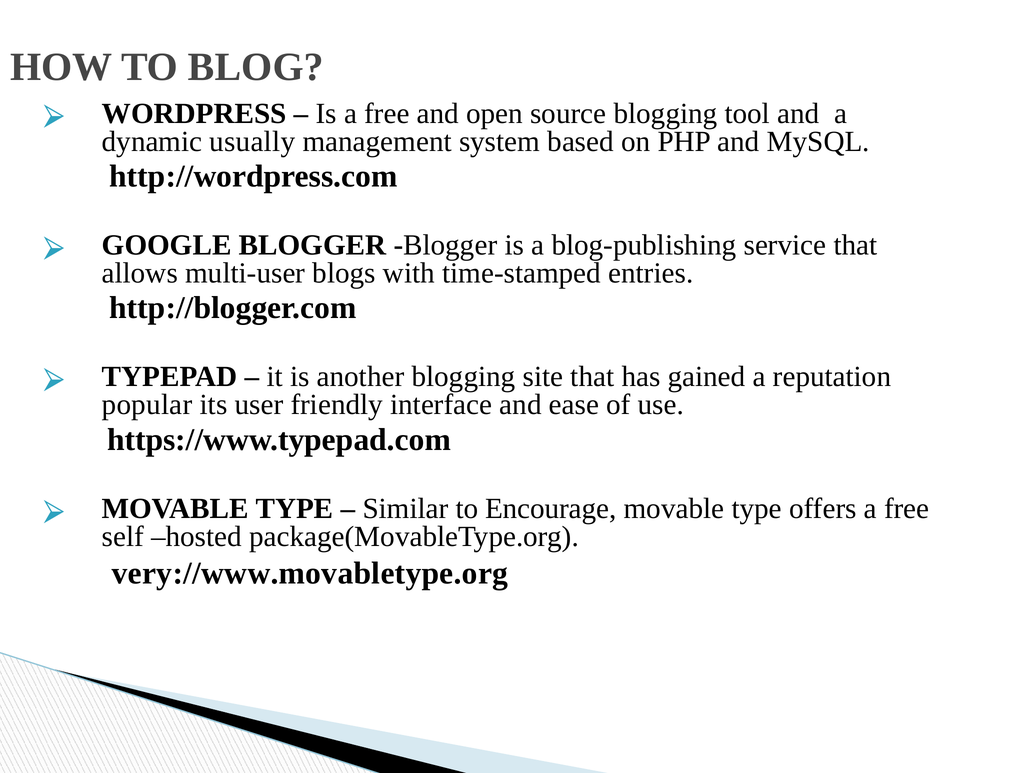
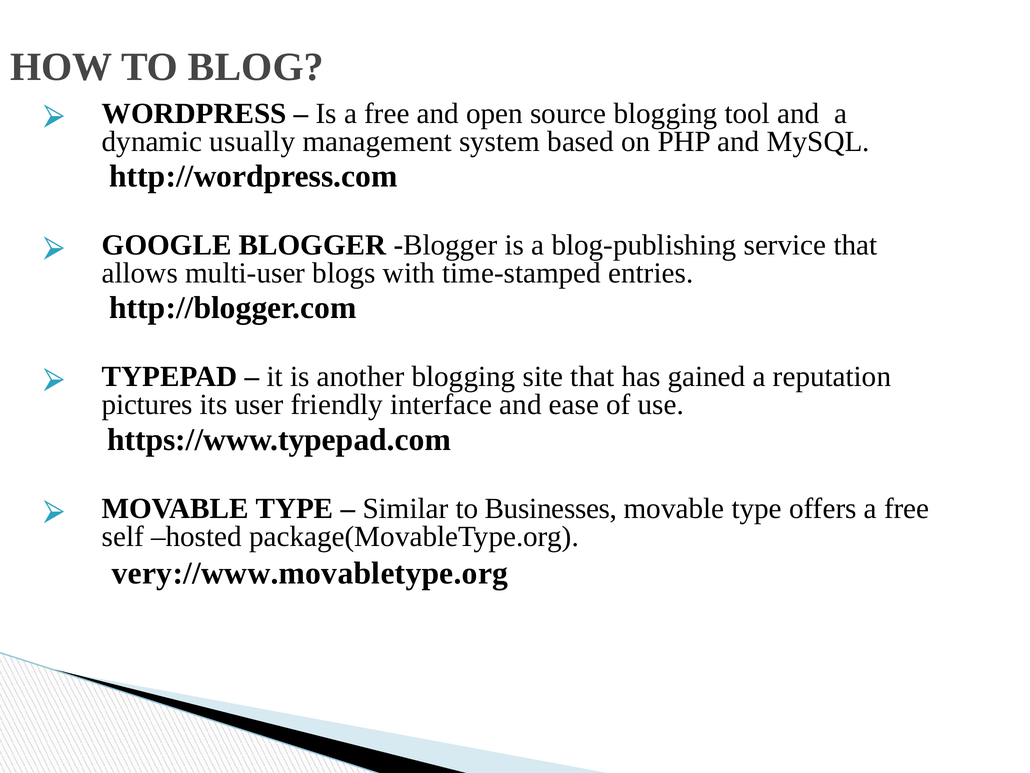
popular: popular -> pictures
Encourage: Encourage -> Businesses
